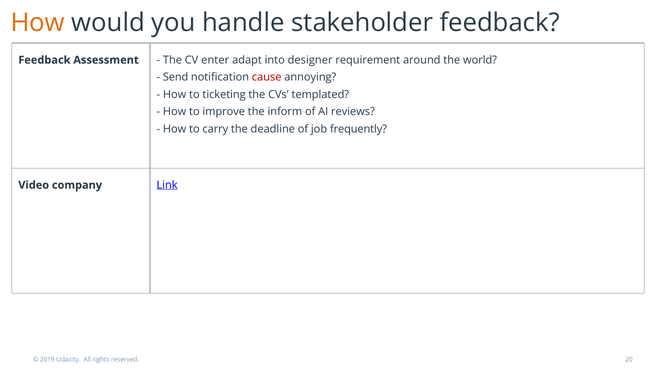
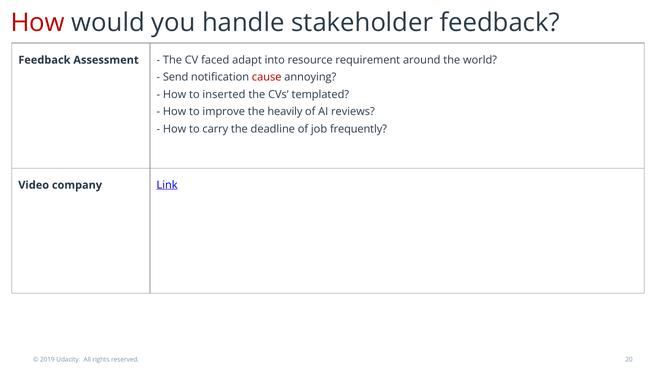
How at (38, 23) colour: orange -> red
enter: enter -> faced
designer: designer -> resource
ticketing: ticketing -> inserted
inform: inform -> heavily
